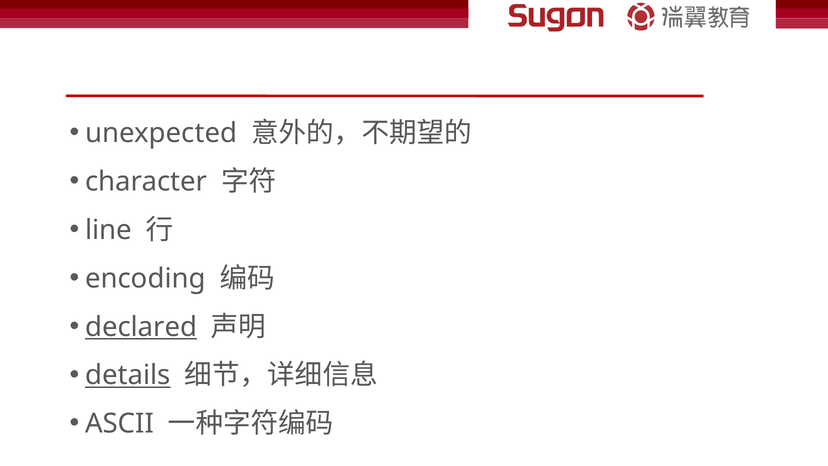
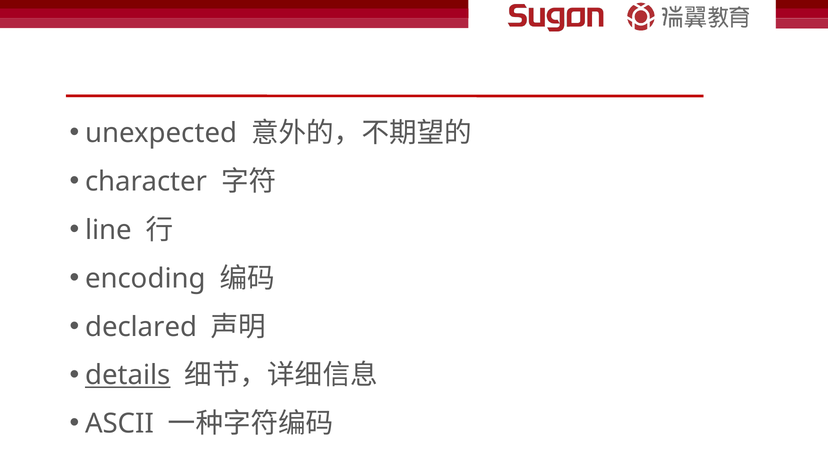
declared underline: present -> none
